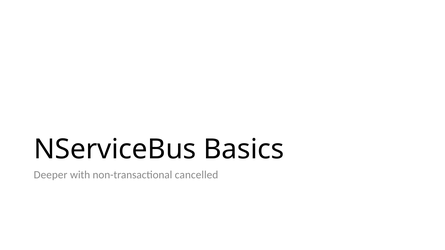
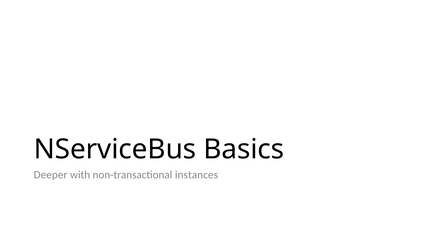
cancelled: cancelled -> instances
